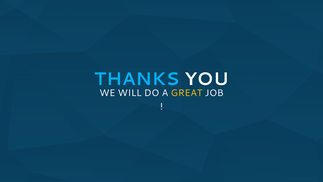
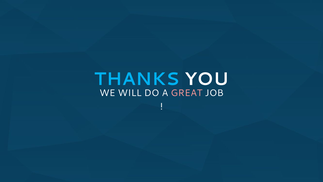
GREAT colour: yellow -> pink
